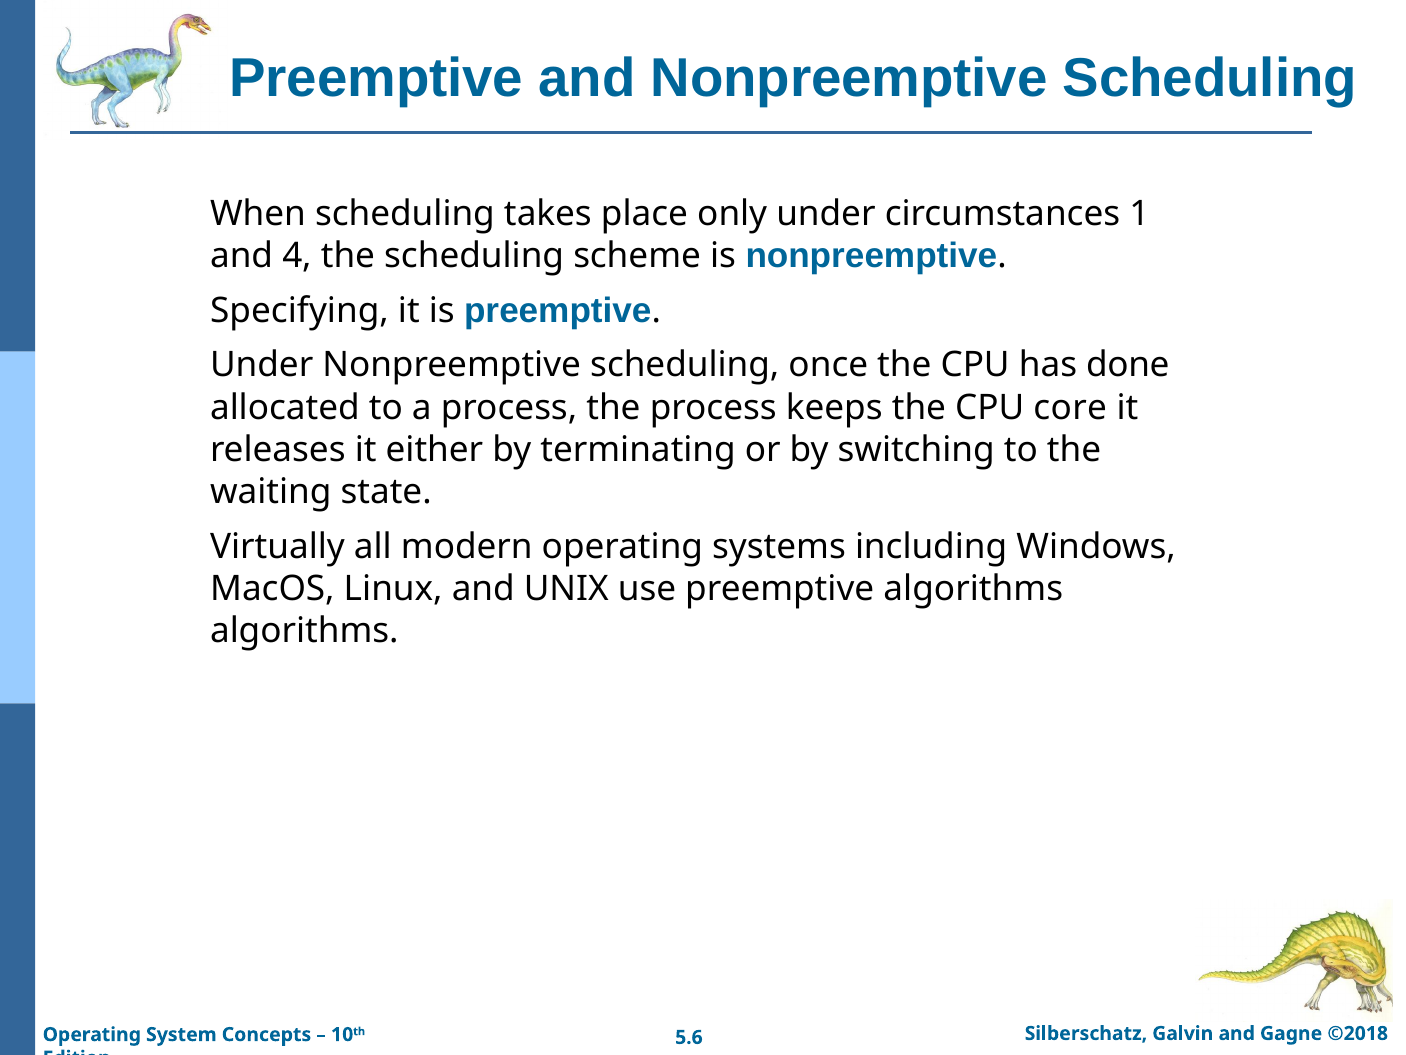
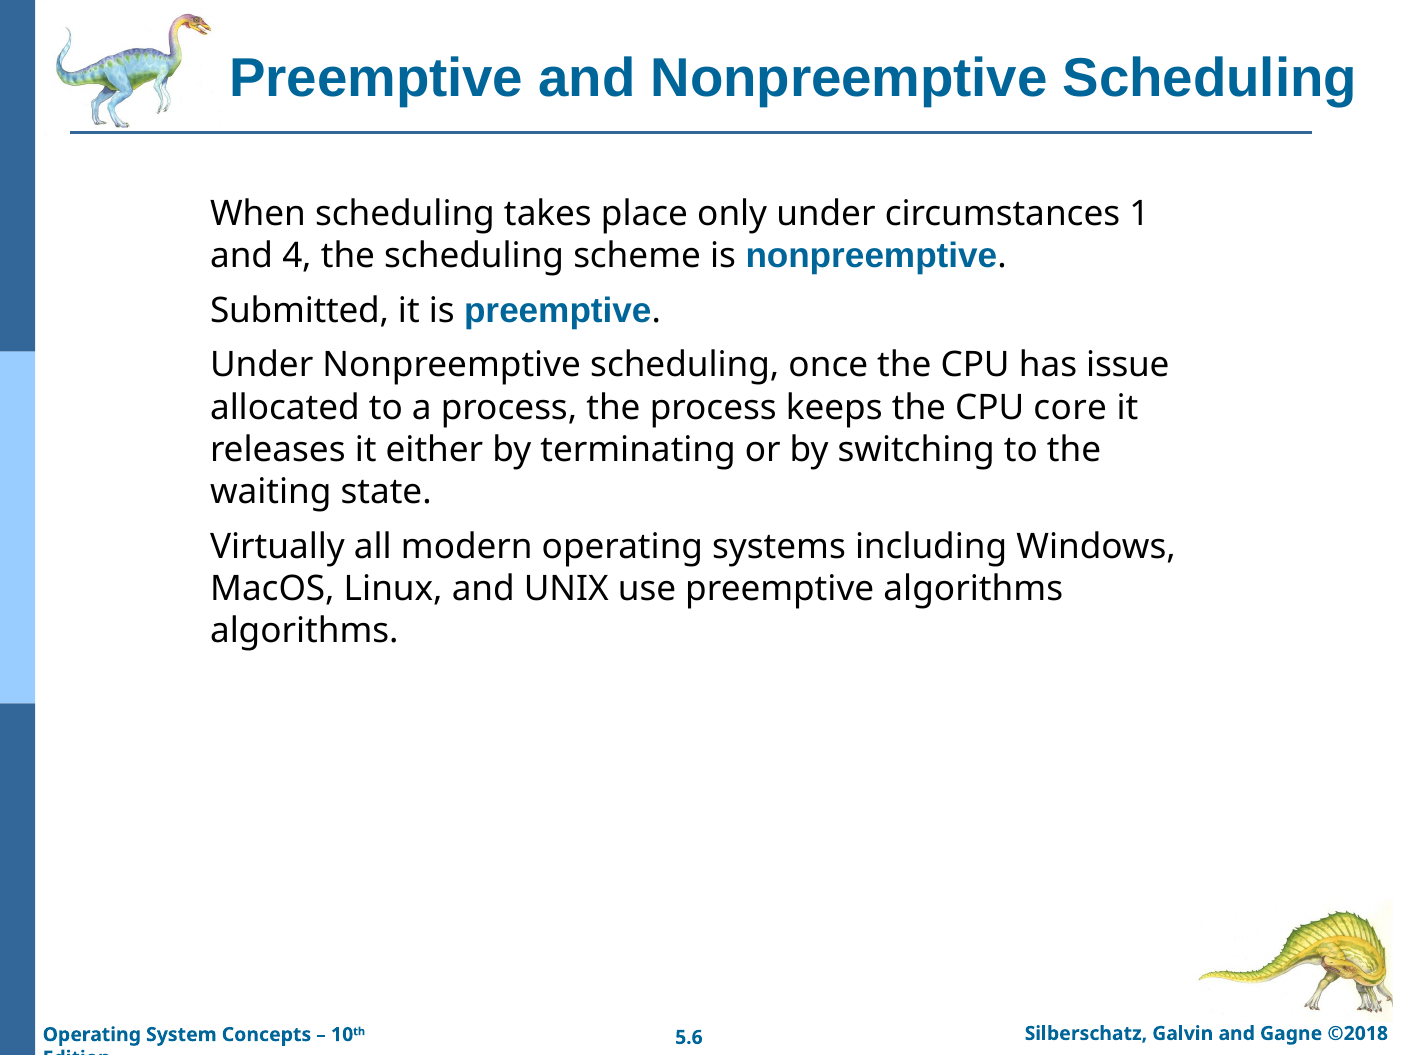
Specifying: Specifying -> Submitted
done: done -> issue
